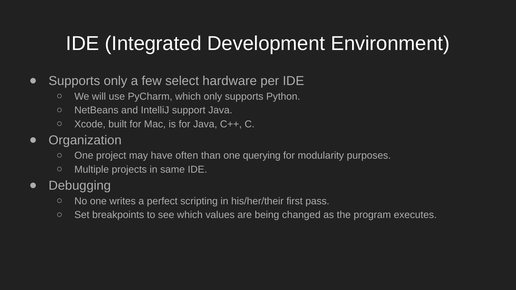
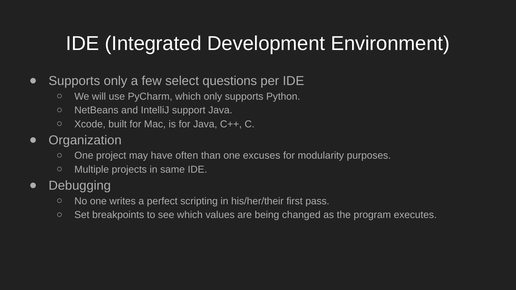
hardware: hardware -> questions
querying: querying -> excuses
